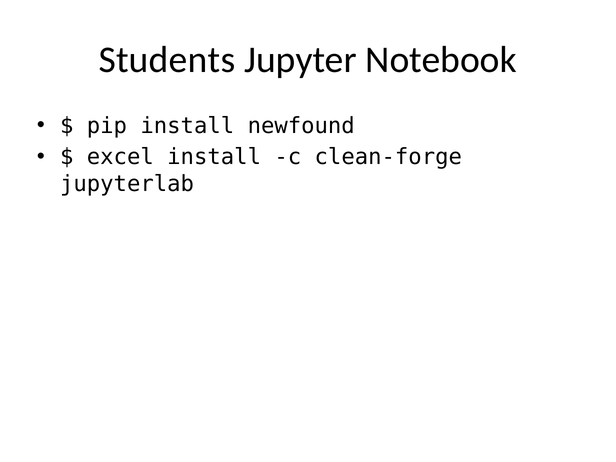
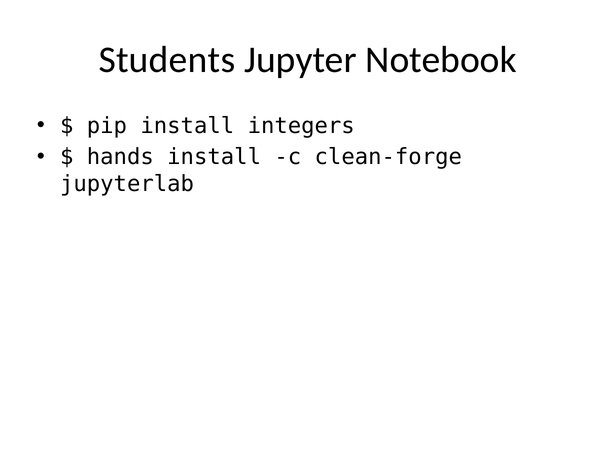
newfound: newfound -> integers
excel: excel -> hands
